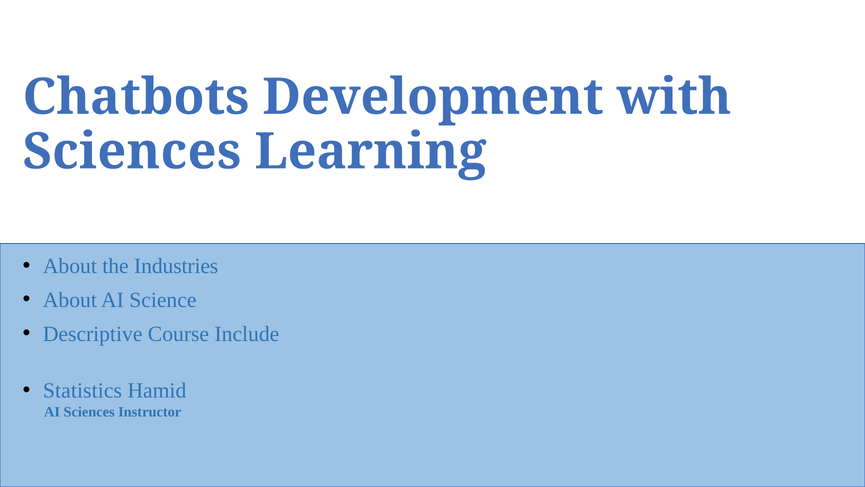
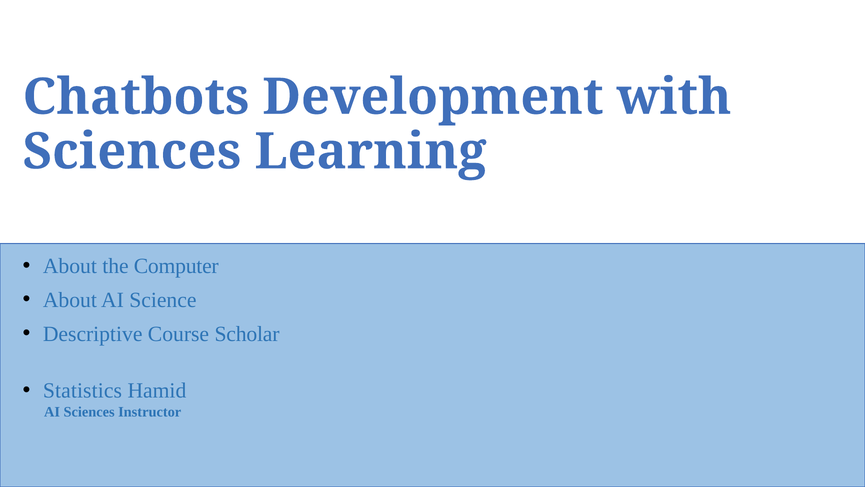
Industries: Industries -> Computer
Include: Include -> Scholar
